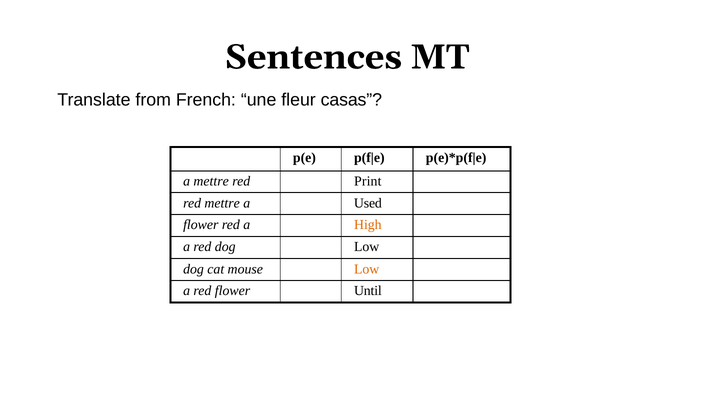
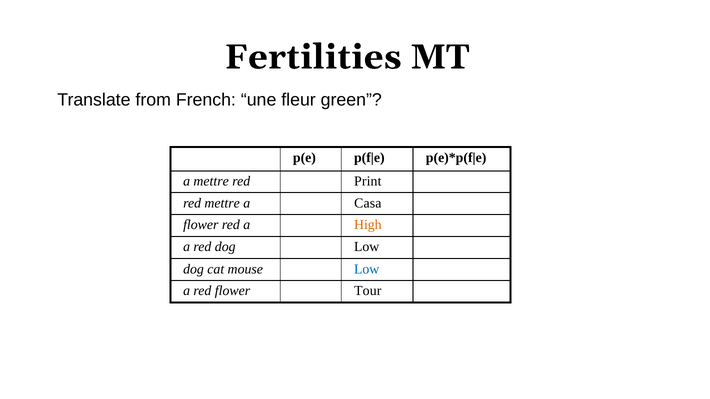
Sentences: Sentences -> Fertilities
casas: casas -> green
Used: Used -> Casa
Low at (367, 269) colour: orange -> blue
Until: Until -> Tour
